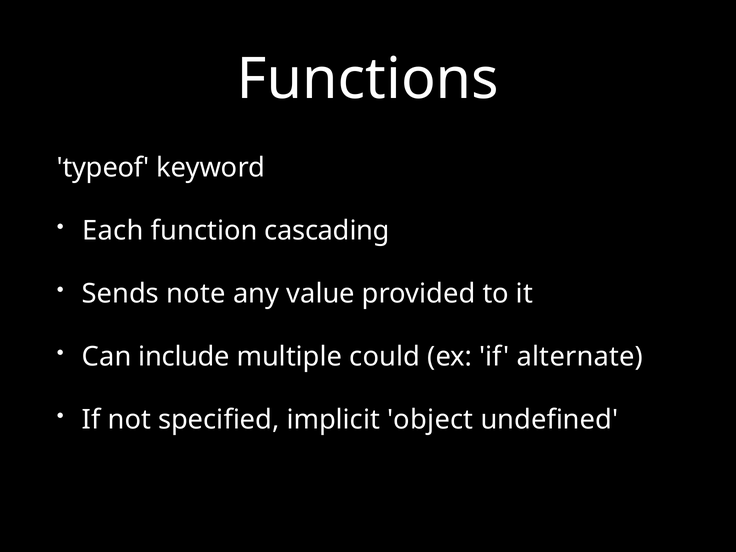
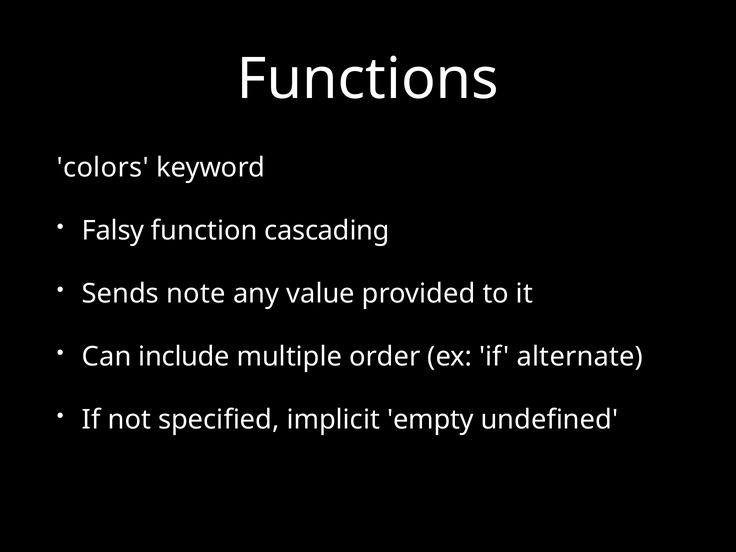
typeof: typeof -> colors
Each: Each -> Falsy
could: could -> order
object: object -> empty
